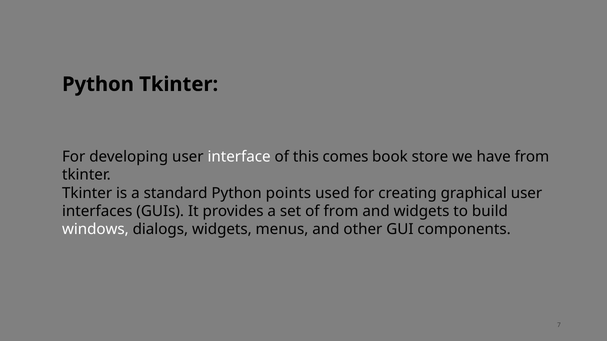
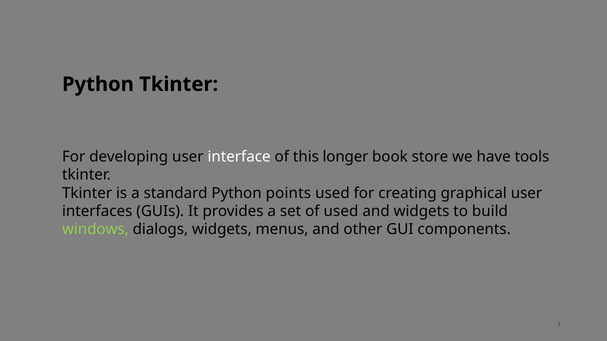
comes: comes -> longer
have from: from -> tools
of from: from -> used
windows colour: white -> light green
